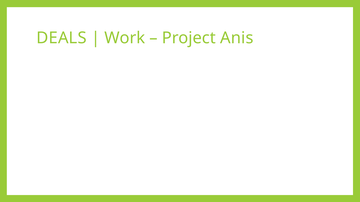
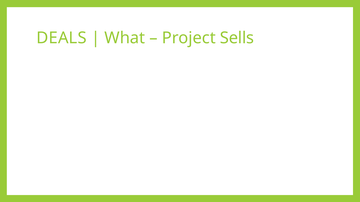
Work: Work -> What
Anis: Anis -> Sells
